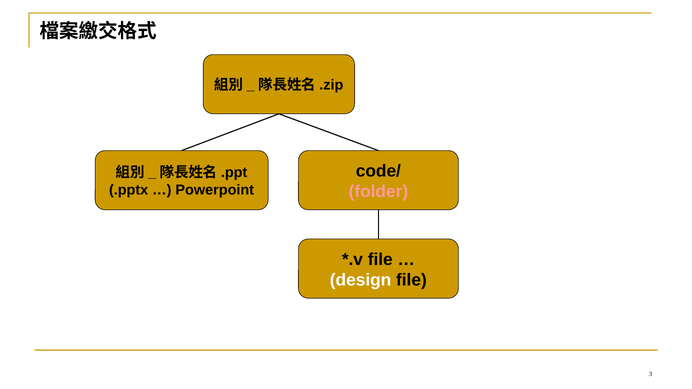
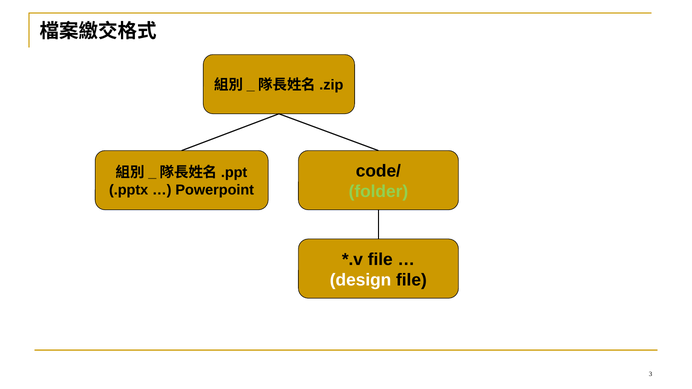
folder colour: pink -> light green
